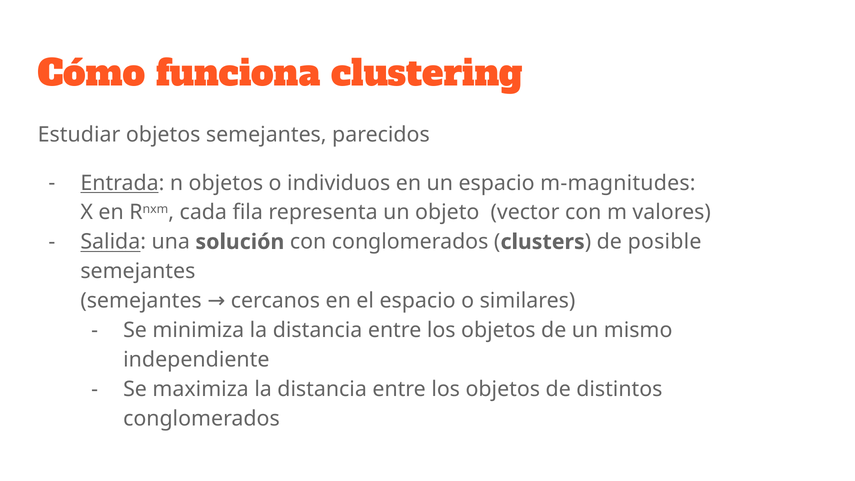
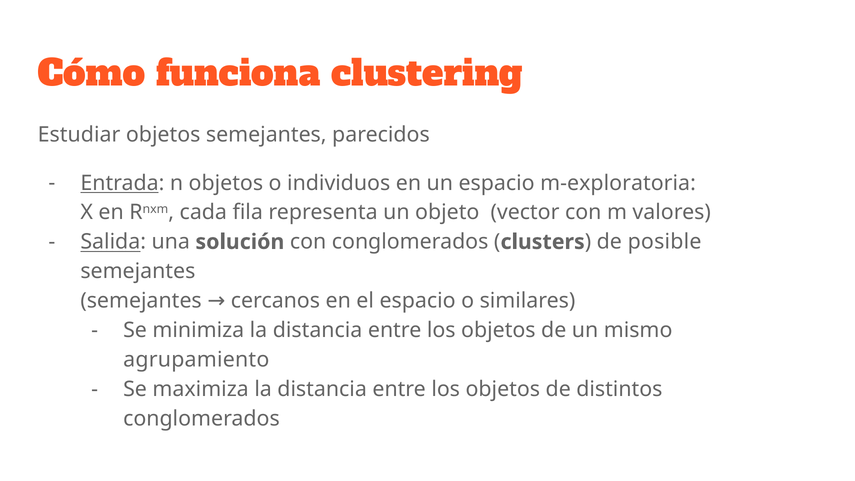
m-magnitudes: m-magnitudes -> m-exploratoria
independiente: independiente -> agrupamiento
